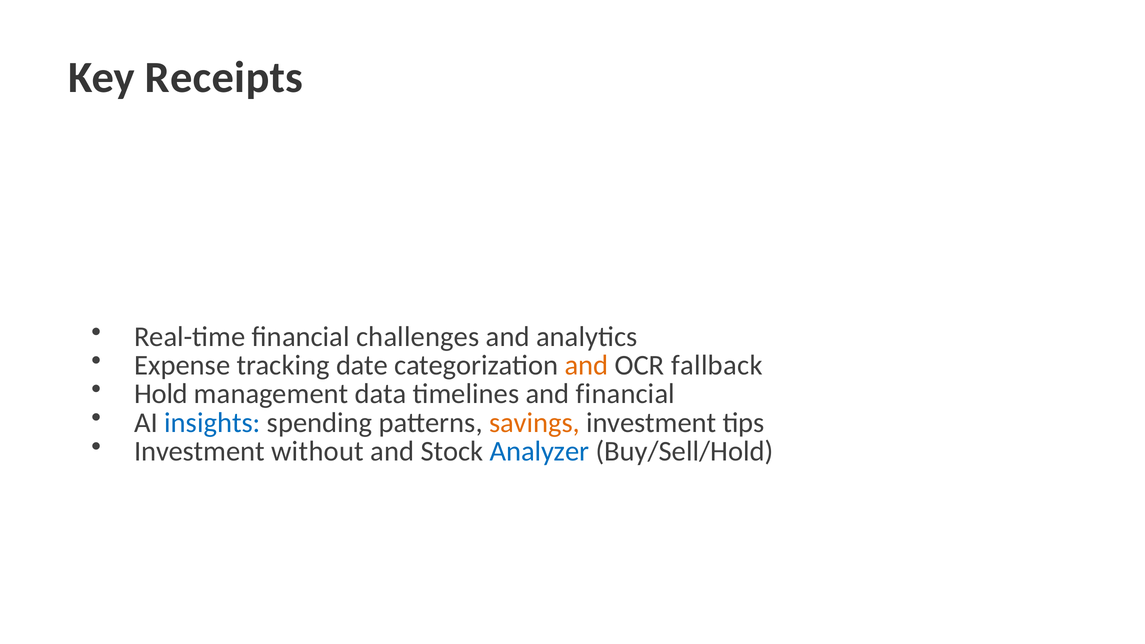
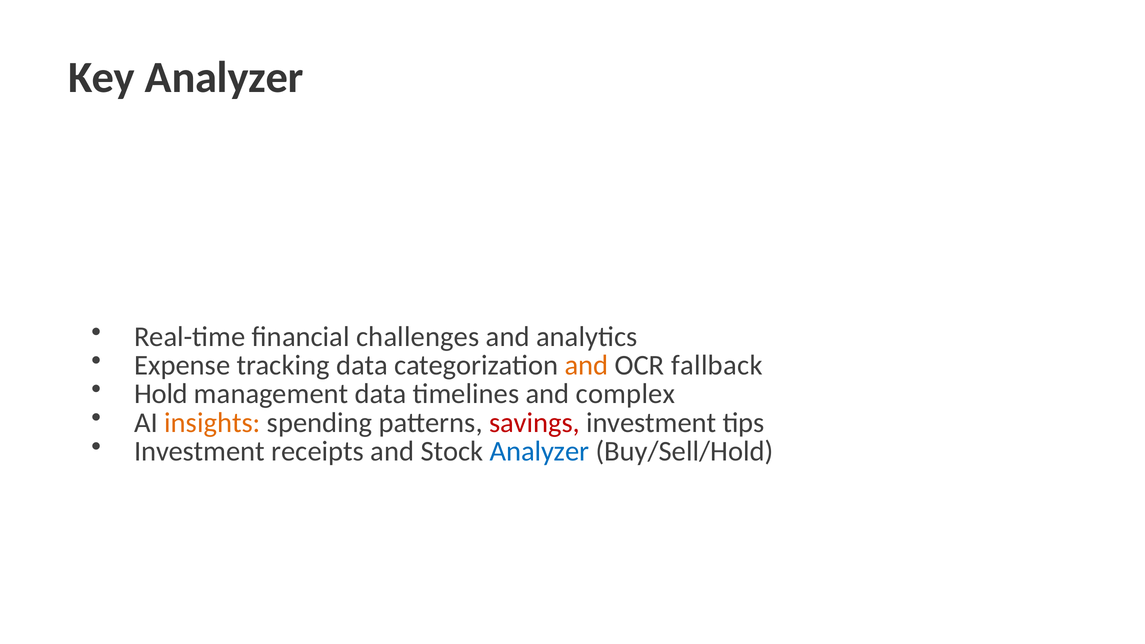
Key Receipts: Receipts -> Analyzer
tracking date: date -> data
and financial: financial -> complex
insights colour: blue -> orange
savings colour: orange -> red
without: without -> receipts
